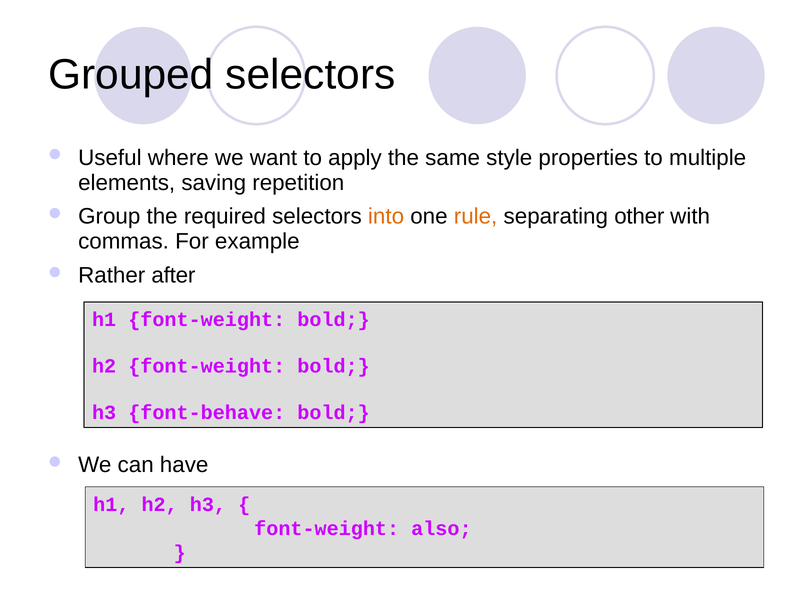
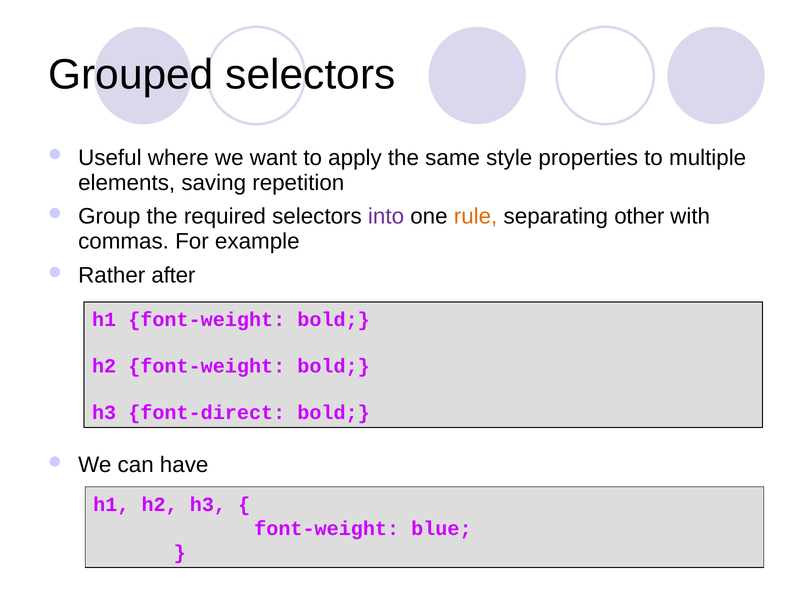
into colour: orange -> purple
font-behave: font-behave -> font-direct
also: also -> blue
